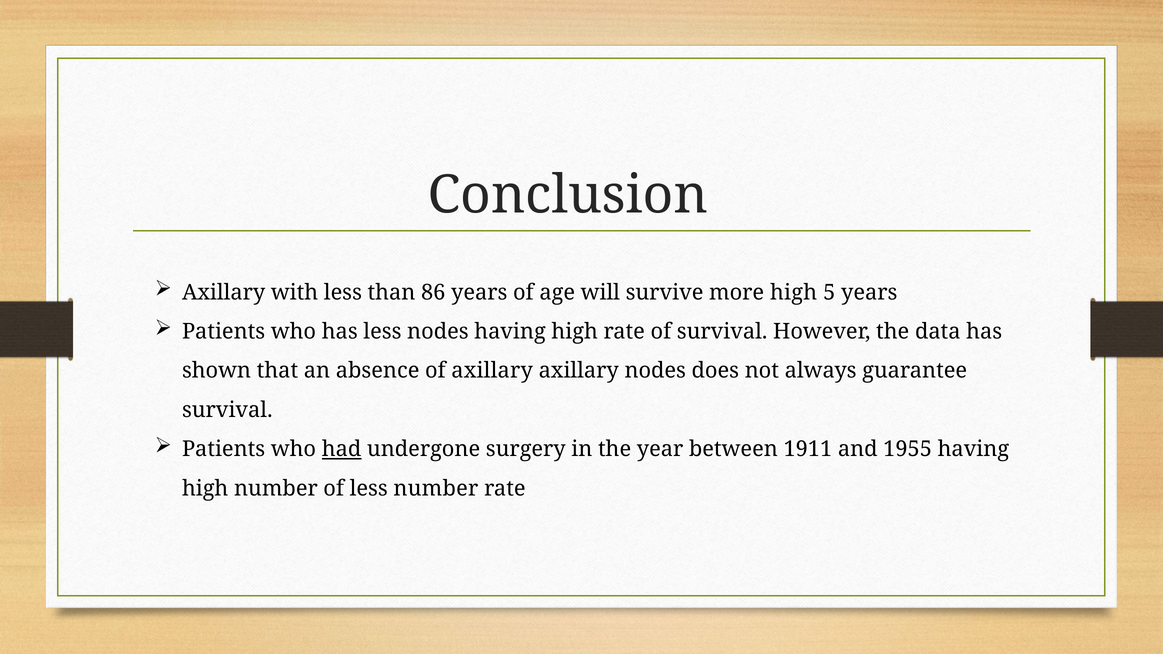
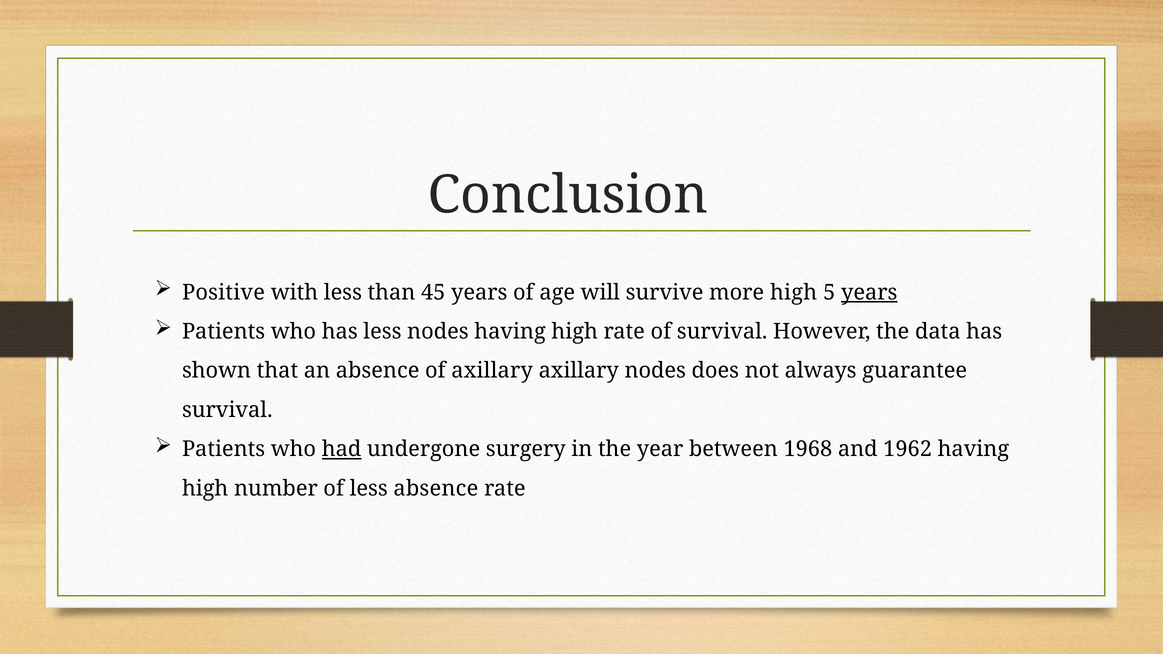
Axillary at (224, 292): Axillary -> Positive
86: 86 -> 45
years at (869, 292) underline: none -> present
1911: 1911 -> 1968
1955: 1955 -> 1962
less number: number -> absence
